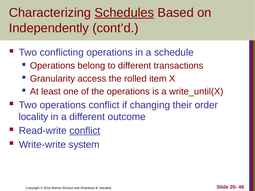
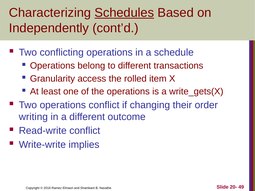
write_until(X: write_until(X -> write_gets(X
locality: locality -> writing
conflict at (85, 131) underline: present -> none
system: system -> implies
